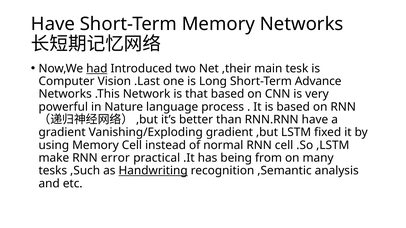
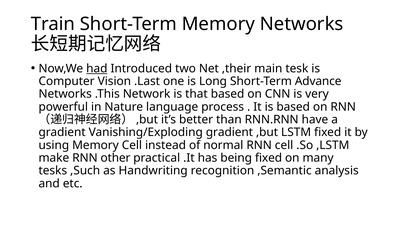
Have at (53, 24): Have -> Train
error: error -> other
being from: from -> fixed
Handwriting underline: present -> none
